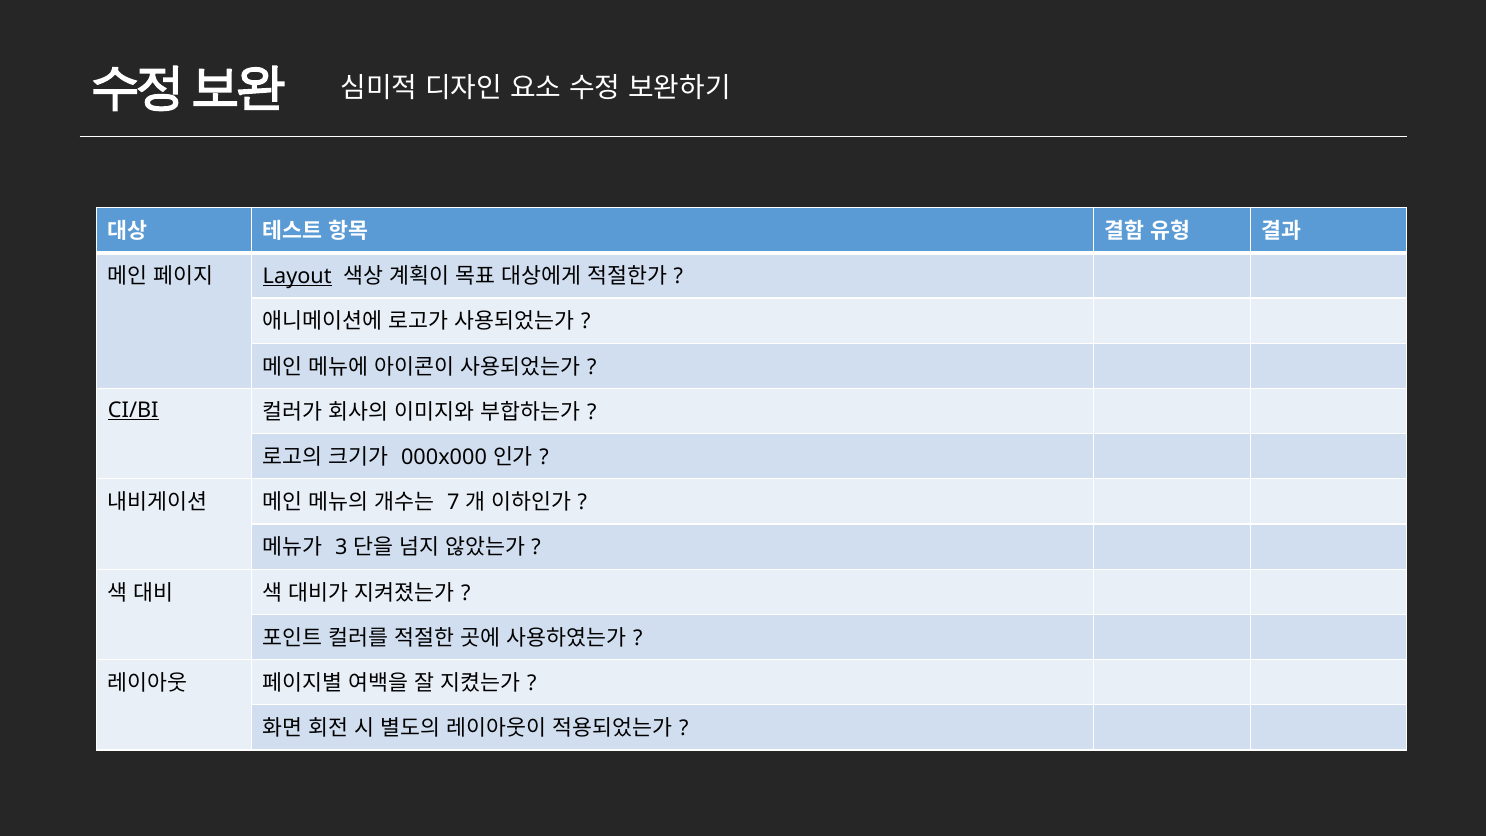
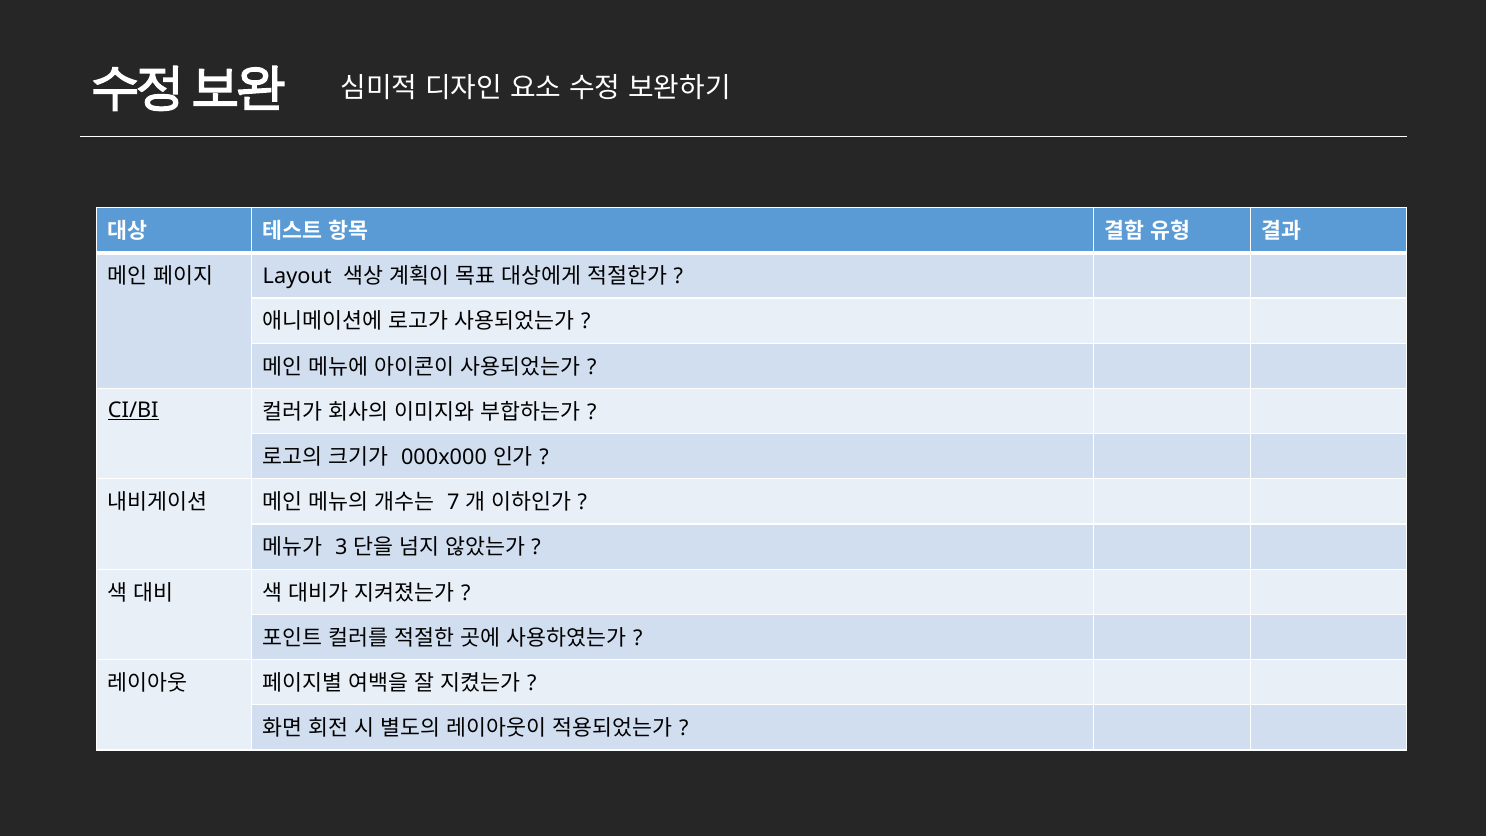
Layout underline: present -> none
